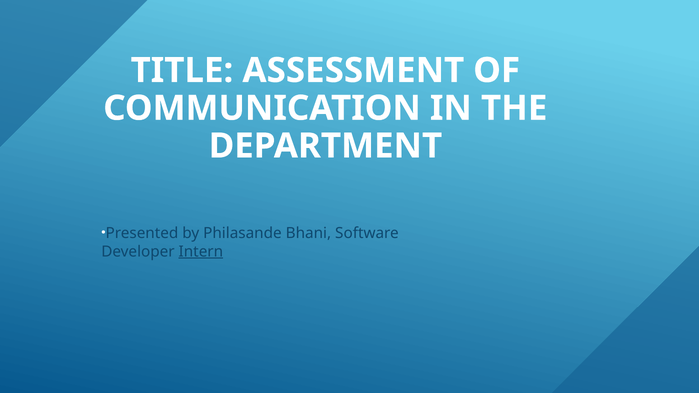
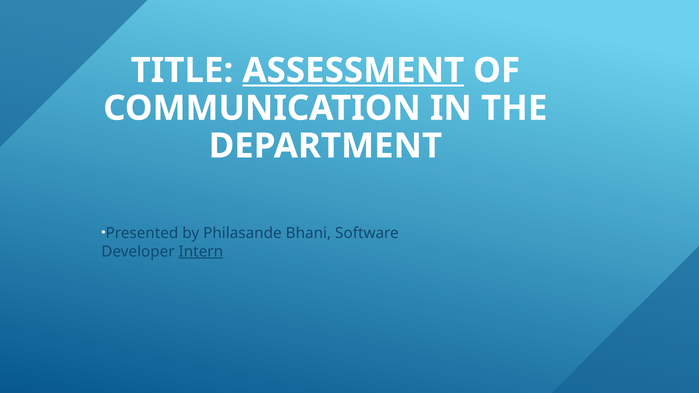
ASSESSMENT underline: none -> present
